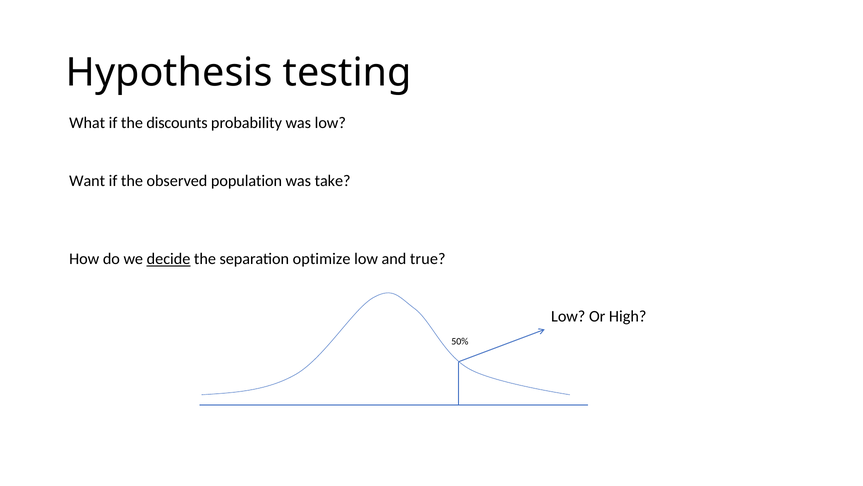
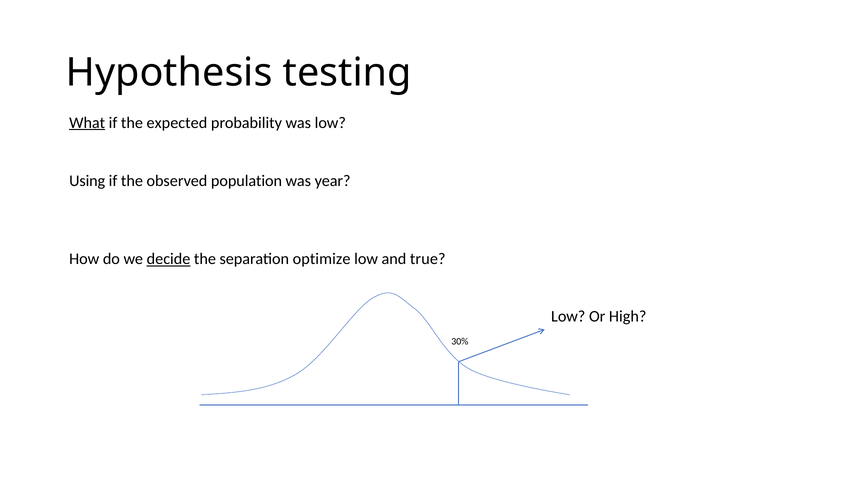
What underline: none -> present
discounts: discounts -> expected
Want: Want -> Using
take: take -> year
50%: 50% -> 30%
